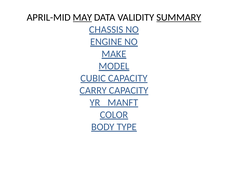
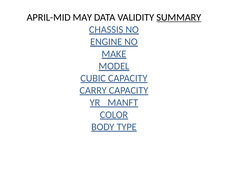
MAY underline: present -> none
